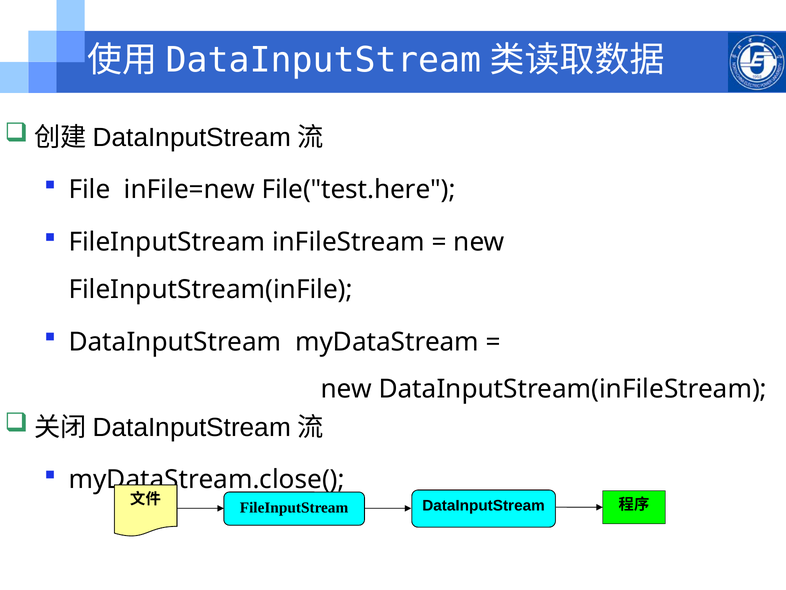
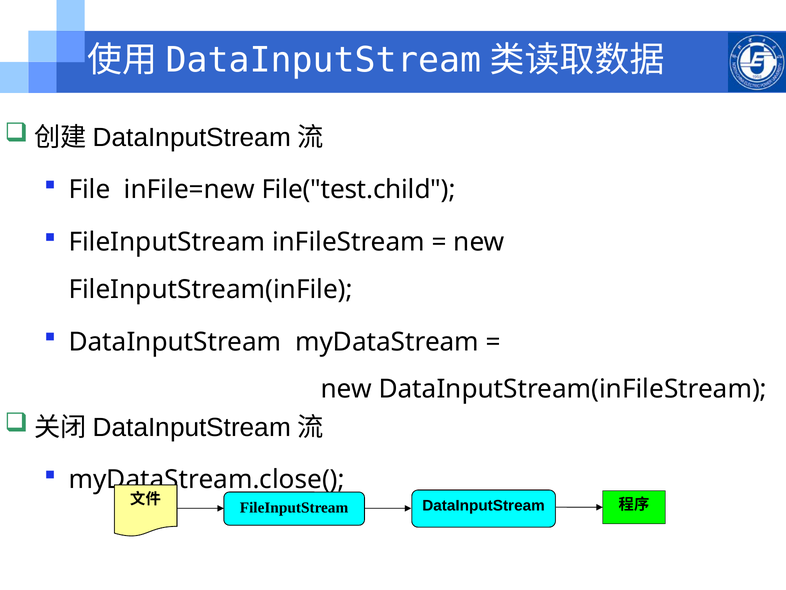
File("test.here: File("test.here -> File("test.child
